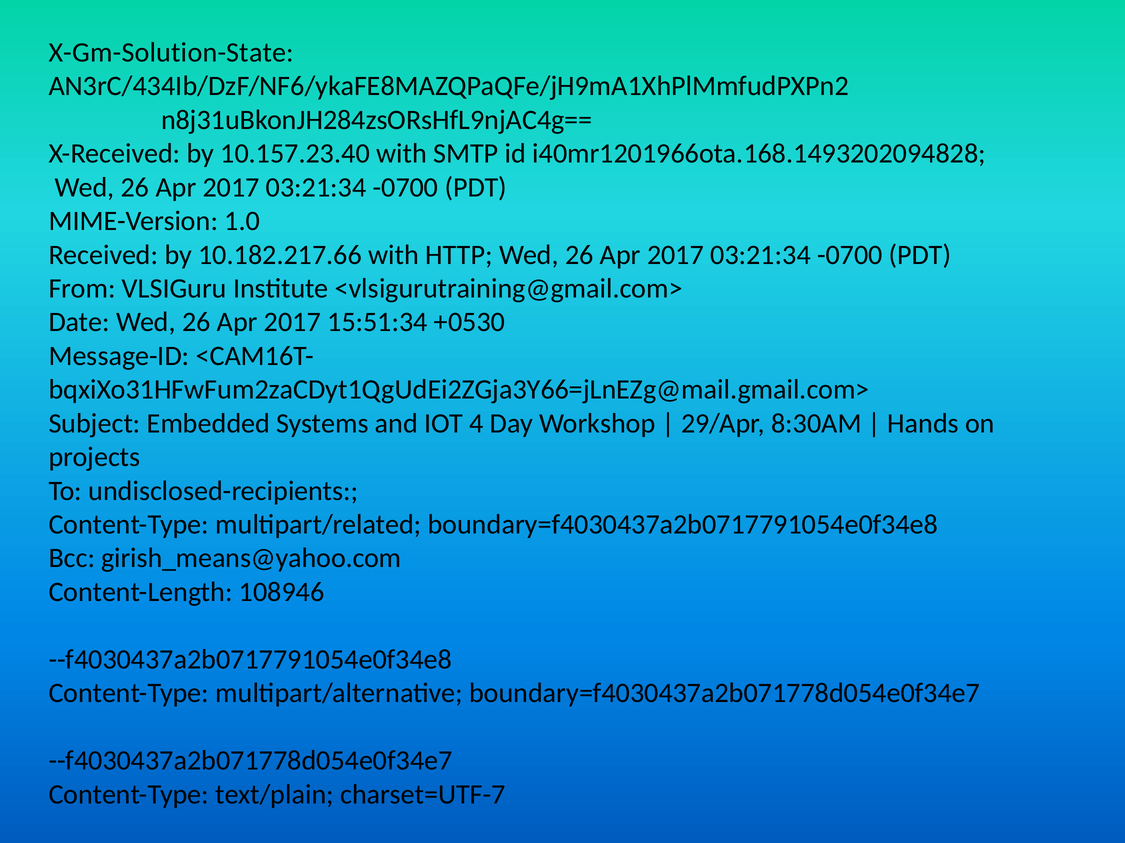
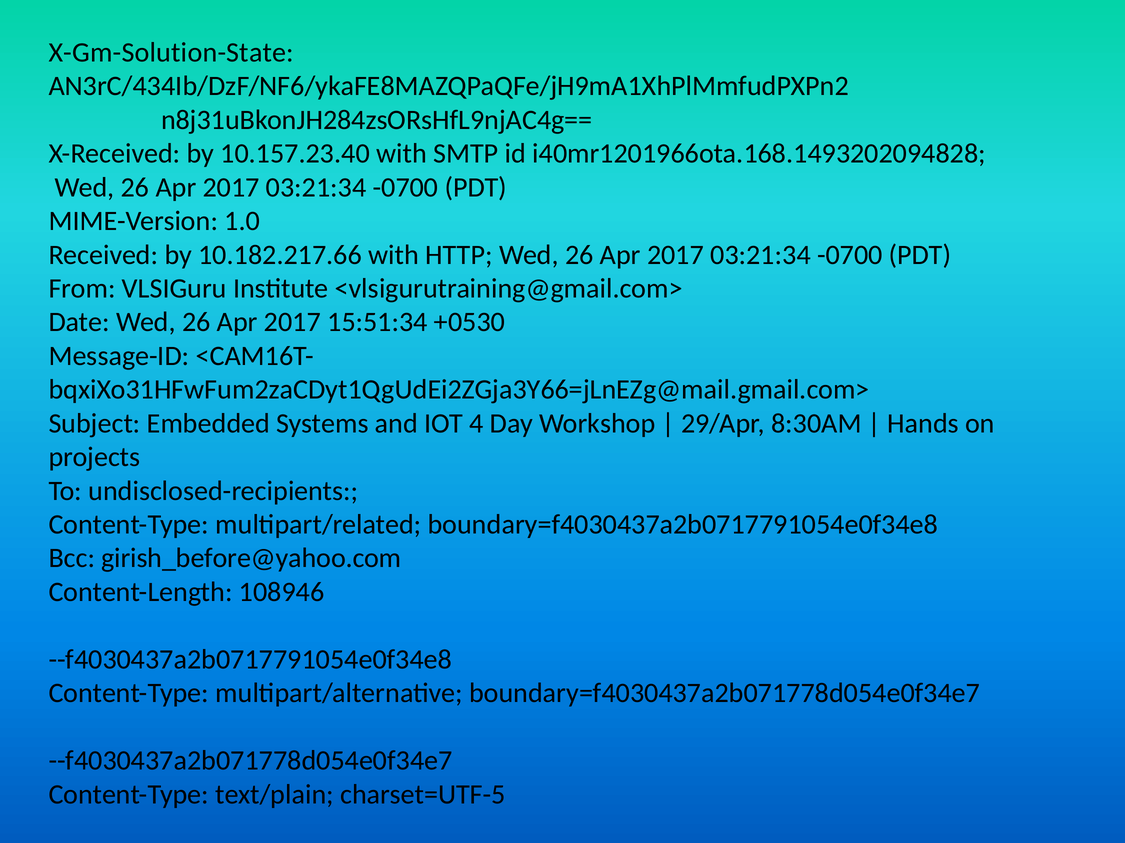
girish_means@yahoo.com: girish_means@yahoo.com -> girish_before@yahoo.com
charset=UTF-7: charset=UTF-7 -> charset=UTF-5
